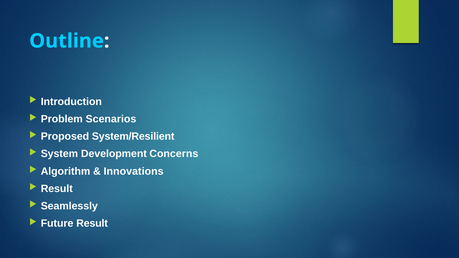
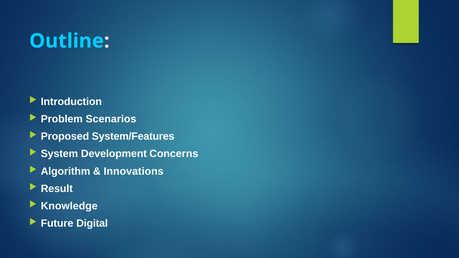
System/Resilient: System/Resilient -> System/Features
Seamlessly: Seamlessly -> Knowledge
Future Result: Result -> Digital
